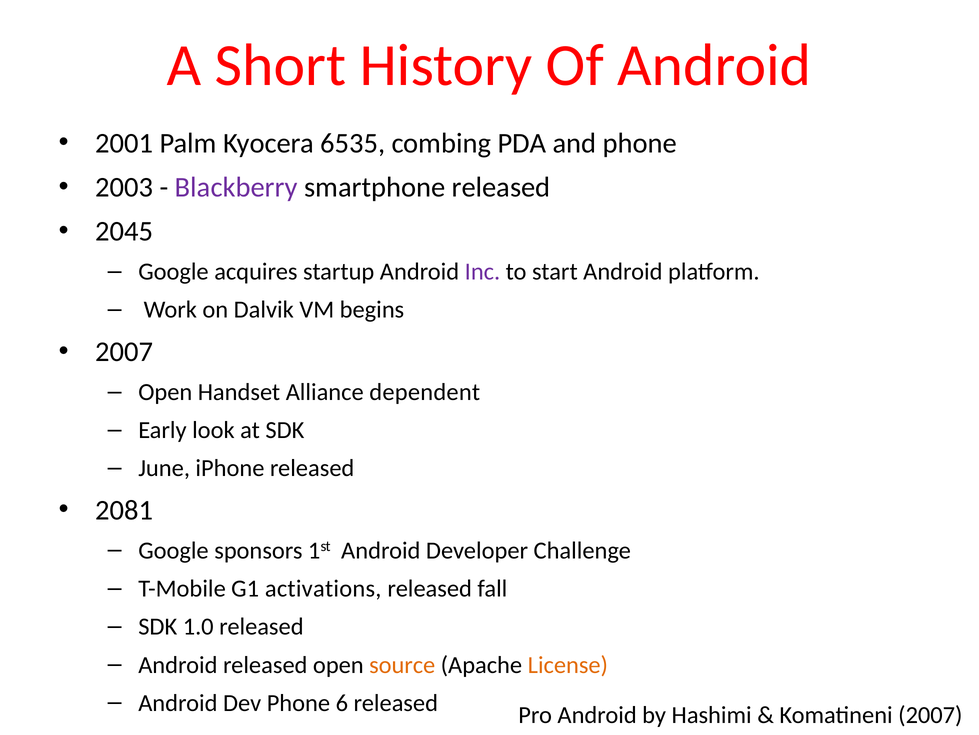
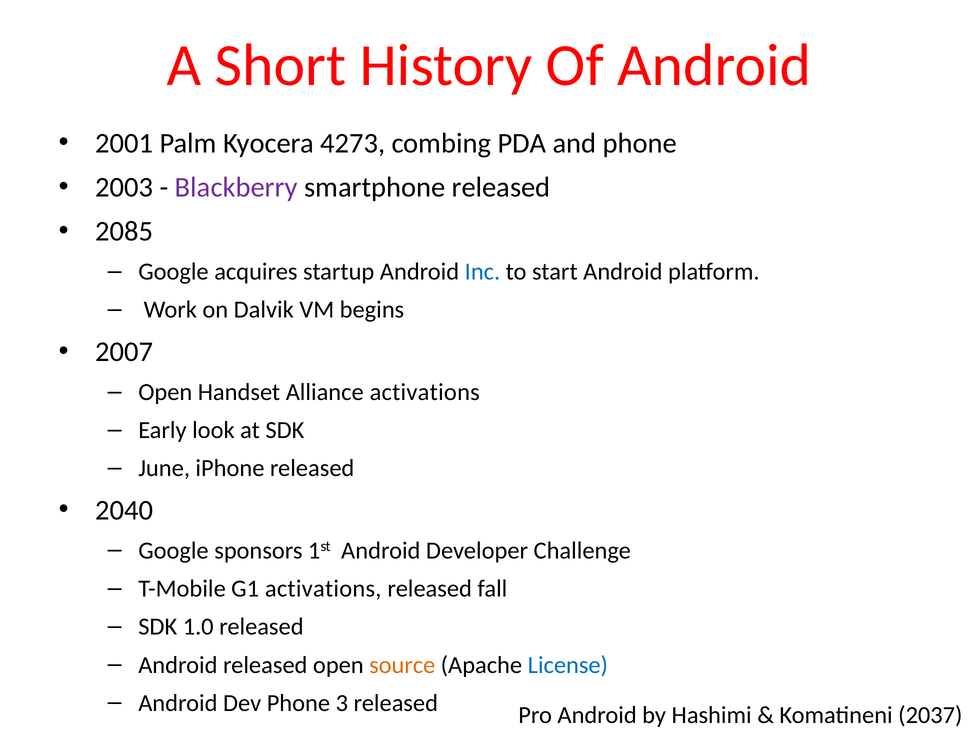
6535: 6535 -> 4273
2045: 2045 -> 2085
Inc colour: purple -> blue
Alliance dependent: dependent -> activations
2081: 2081 -> 2040
License colour: orange -> blue
6: 6 -> 3
Komatineni 2007: 2007 -> 2037
